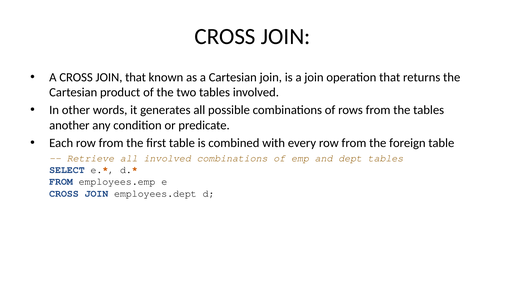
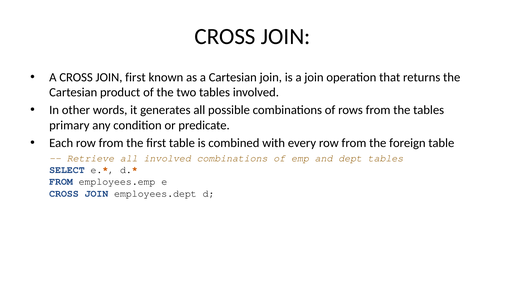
JOIN that: that -> first
another: another -> primary
